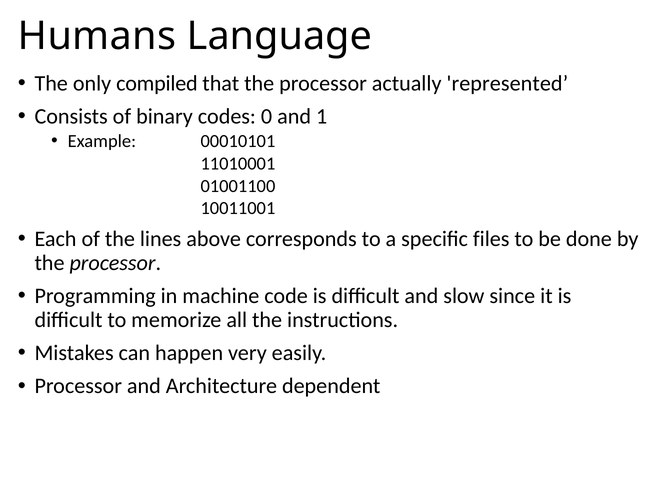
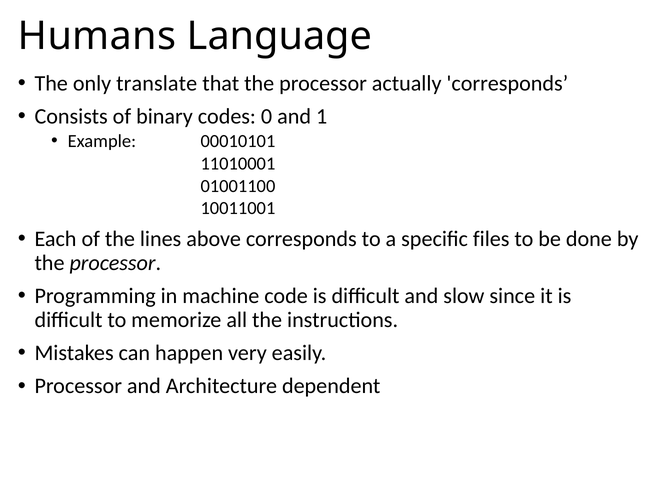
compiled: compiled -> translate
actually represented: represented -> corresponds
